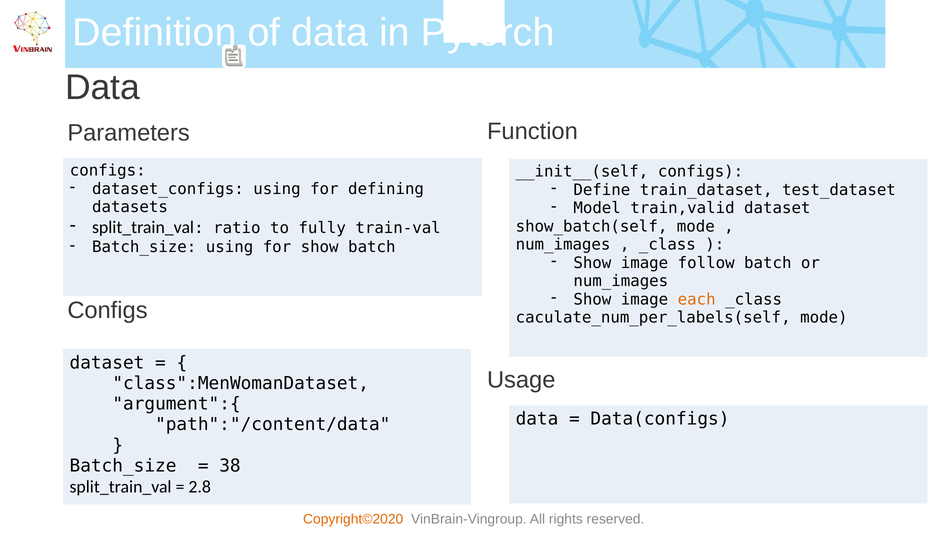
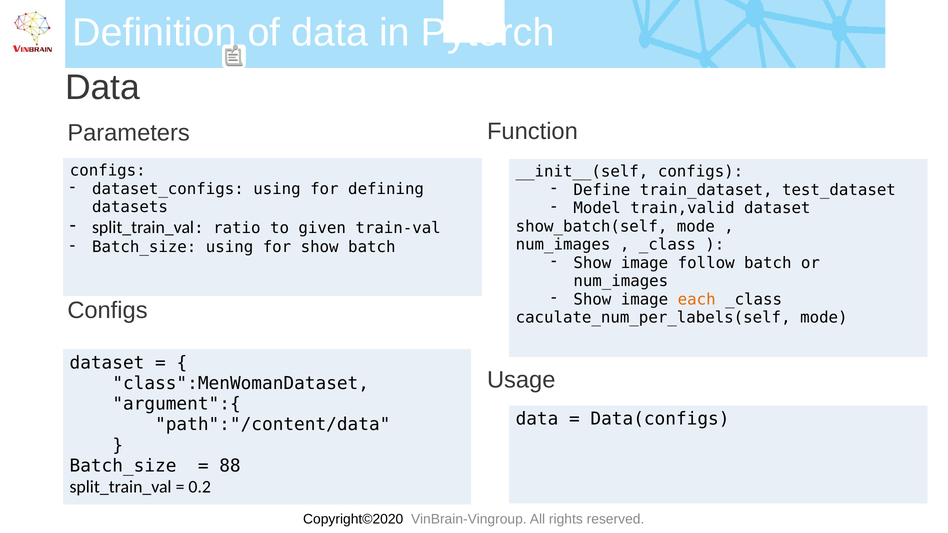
fully: fully -> given
38: 38 -> 88
2.8: 2.8 -> 0.2
Copyright©2020 colour: orange -> black
